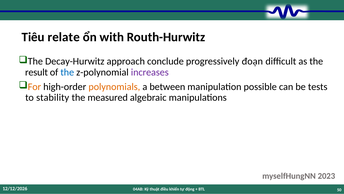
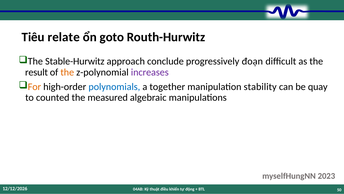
with: with -> goto
Decay-Hurwitz: Decay-Hurwitz -> Stable-Hurwitz
the at (67, 72) colour: blue -> orange
polynomials colour: orange -> blue
between: between -> together
possible: possible -> stability
tests: tests -> quay
stability: stability -> counted
